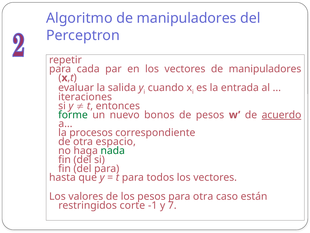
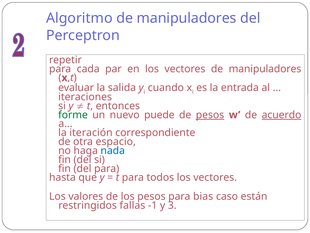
bonos: bonos -> puede
pesos at (210, 115) underline: none -> present
procesos: procesos -> iteración
nada colour: green -> blue
para otra: otra -> bias
corte: corte -> fallas
7: 7 -> 3
